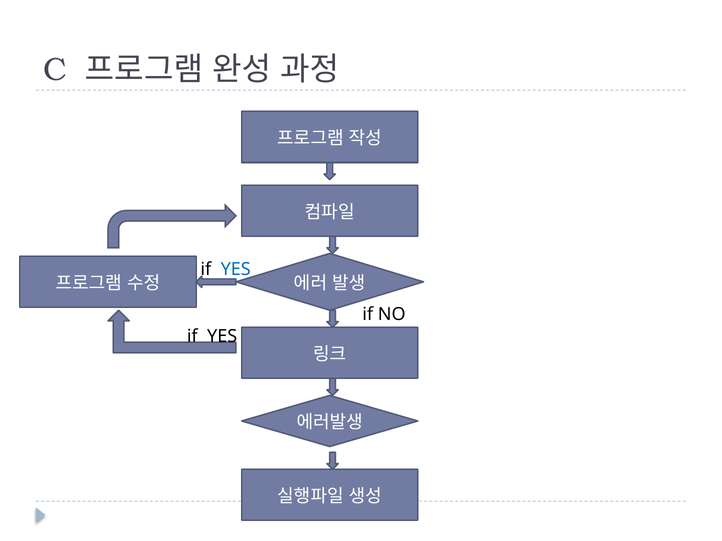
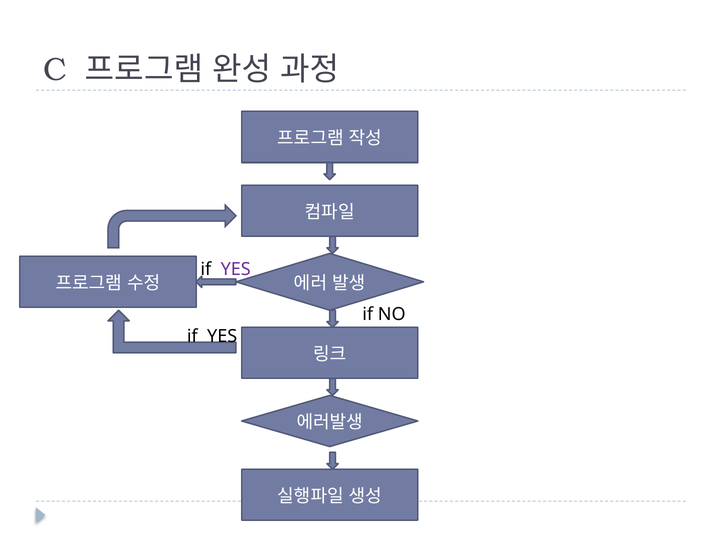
YES at (236, 269) colour: blue -> purple
